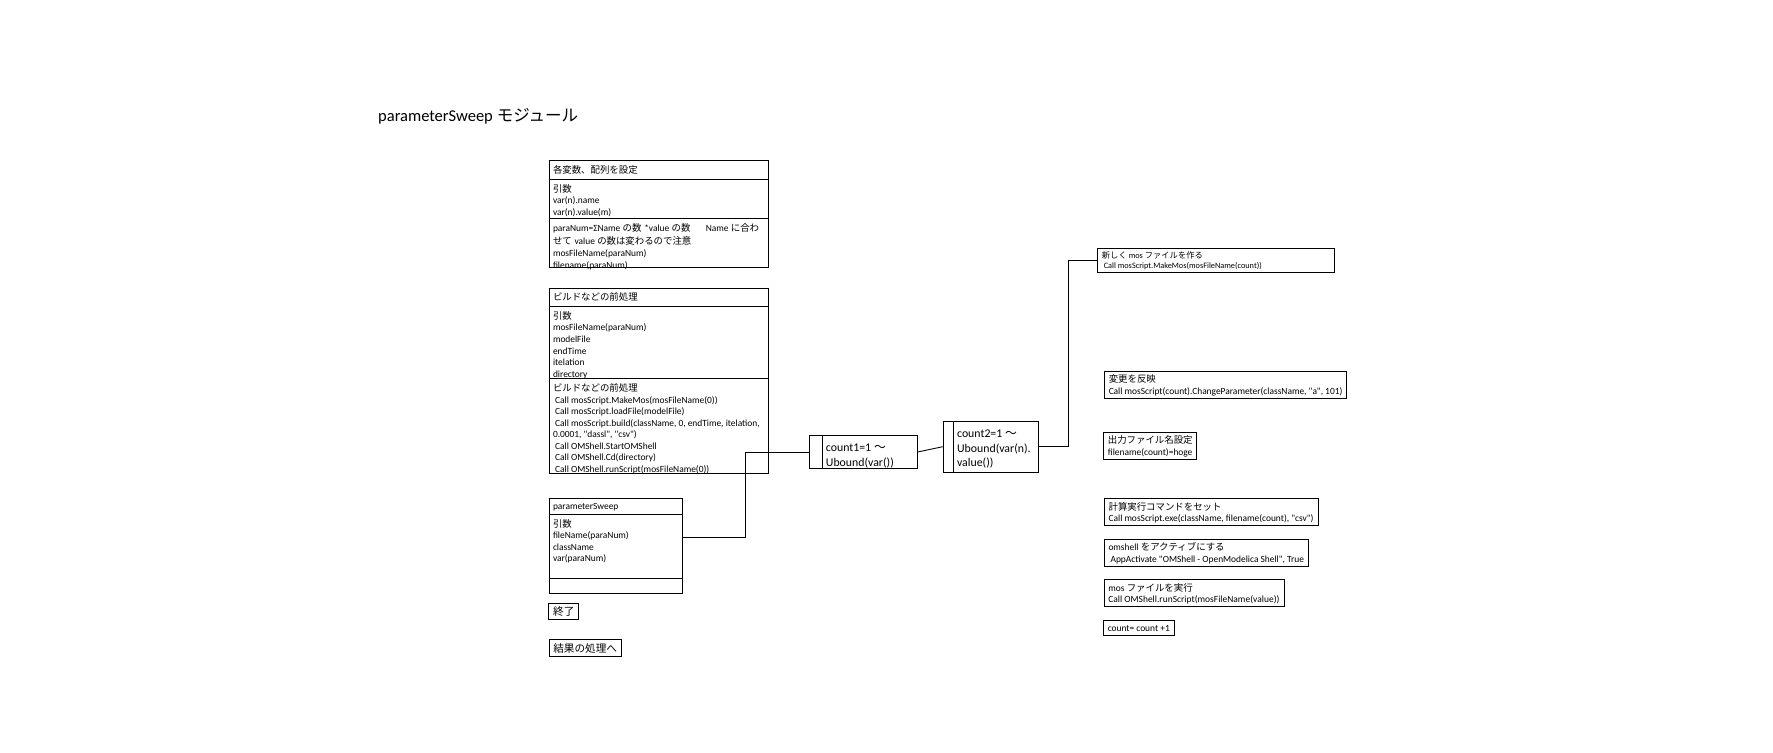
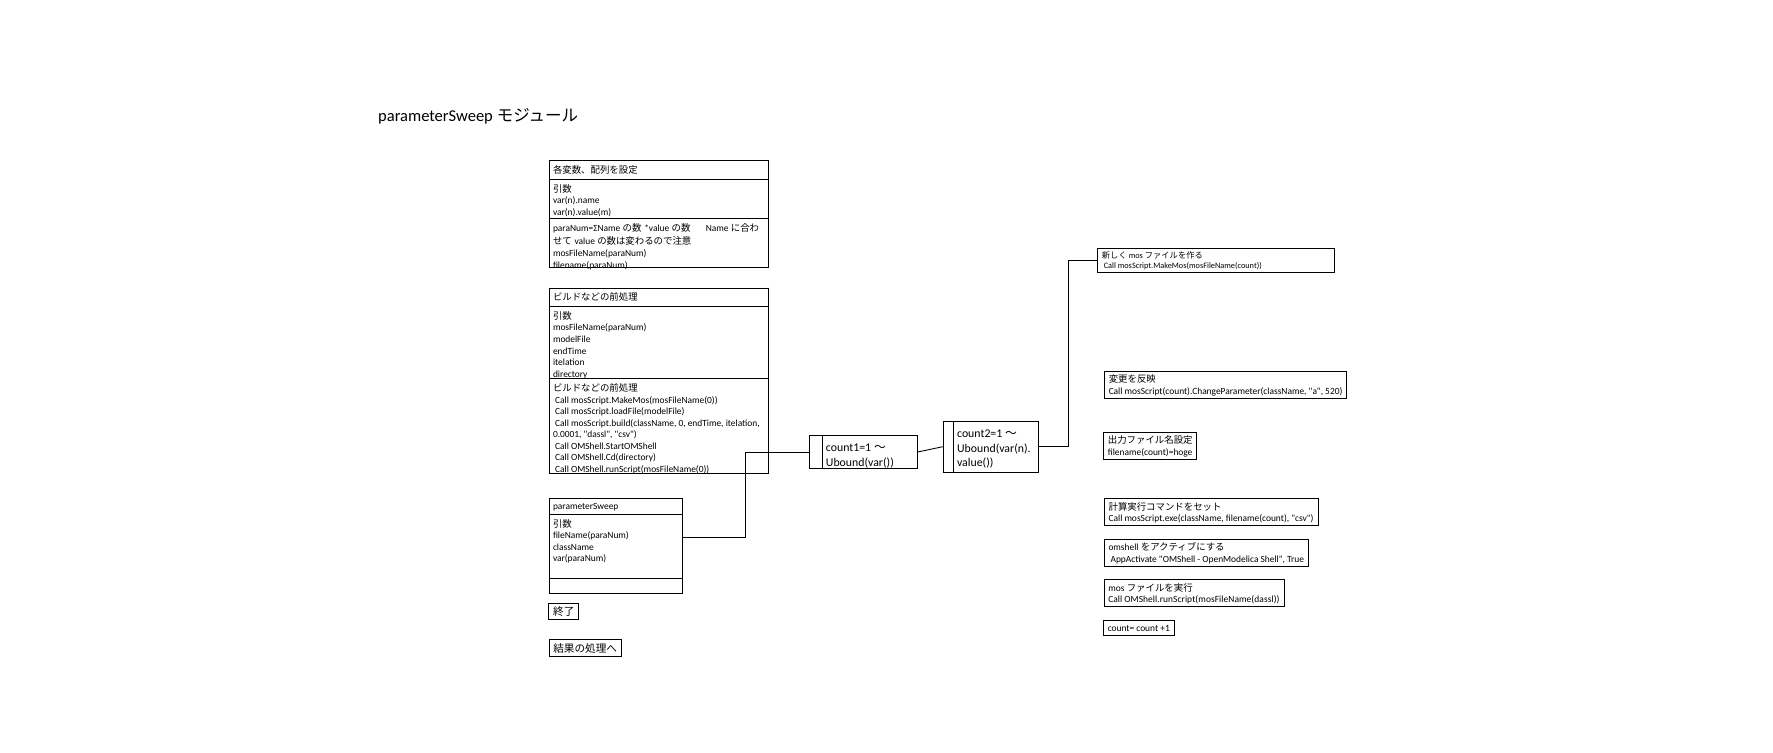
101: 101 -> 520
OMShell.runScript(mosFileName(value: OMShell.runScript(mosFileName(value -> OMShell.runScript(mosFileName(dassl
